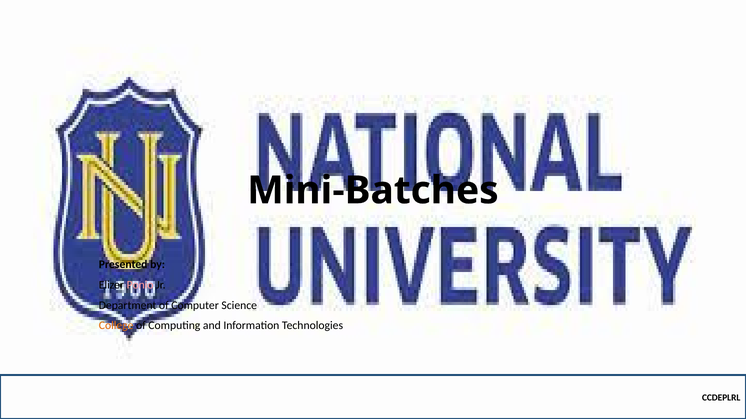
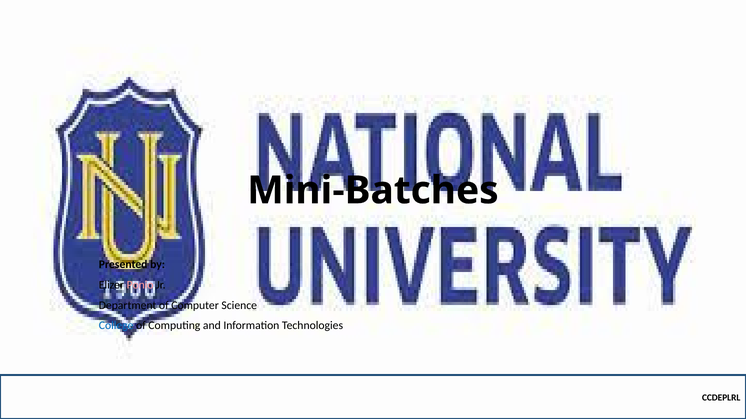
College colour: orange -> blue
